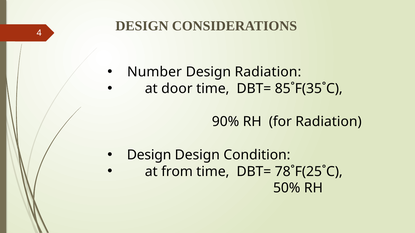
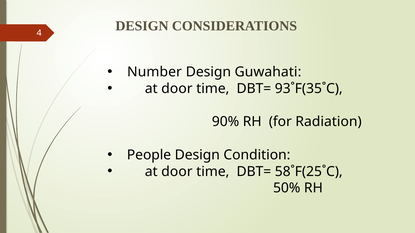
Design Radiation: Radiation -> Guwahati
85˚F(35˚C: 85˚F(35˚C -> 93˚F(35˚C
Design at (149, 155): Design -> People
from at (177, 172): from -> door
78˚F(25˚C: 78˚F(25˚C -> 58˚F(25˚C
